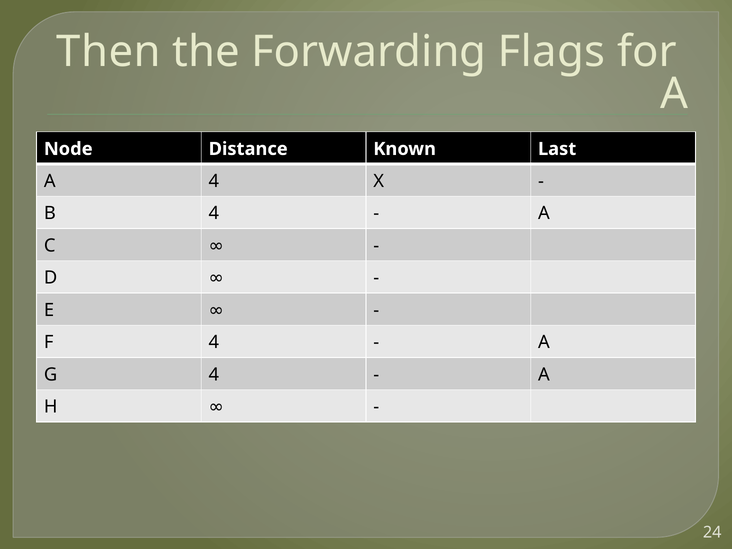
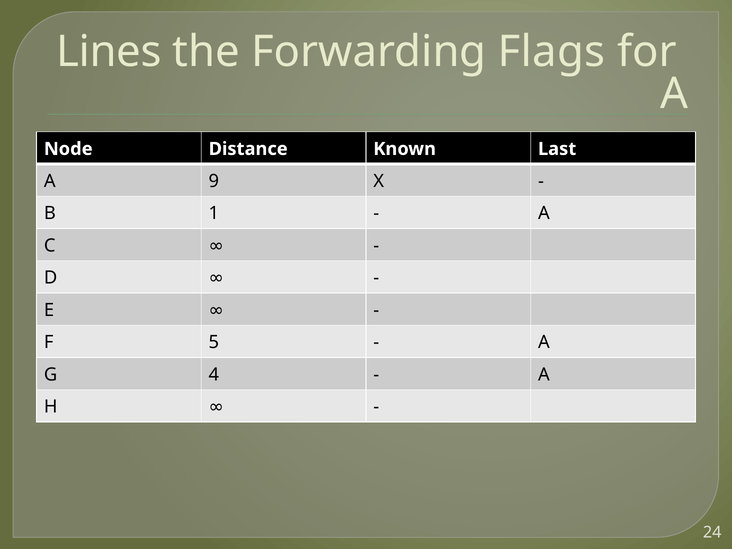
Then: Then -> Lines
A 4: 4 -> 9
B 4: 4 -> 1
F 4: 4 -> 5
